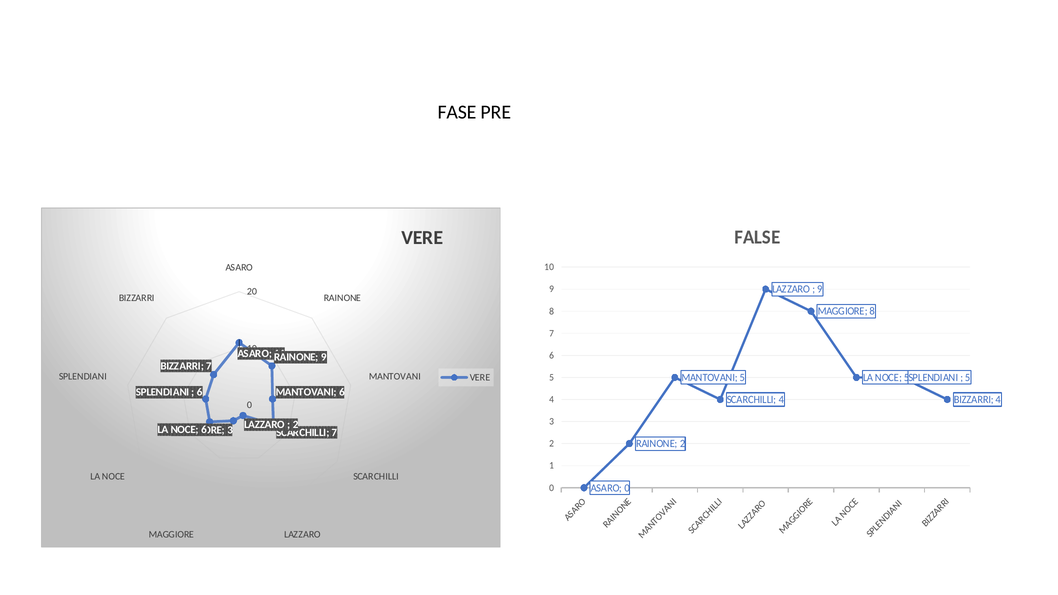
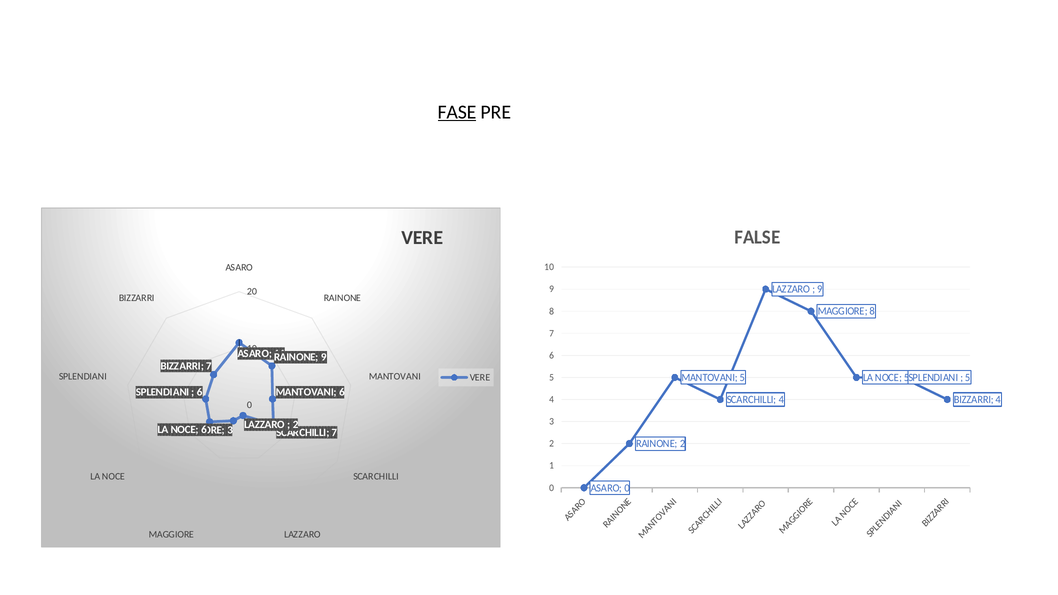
FASE underline: none -> present
